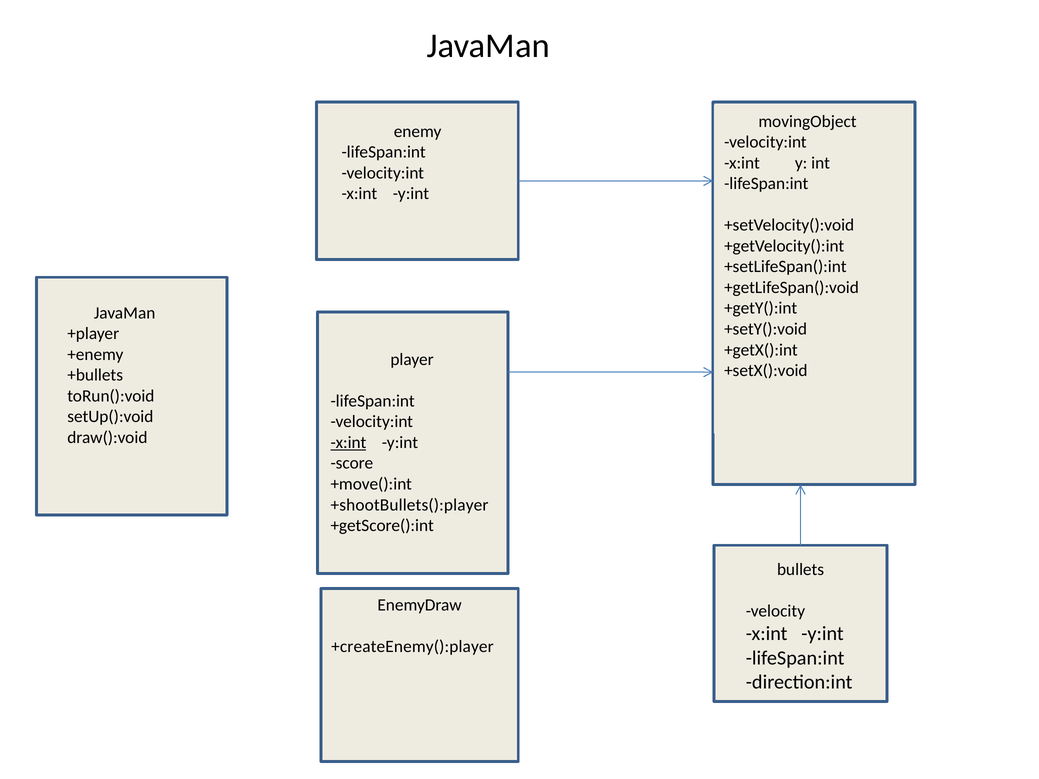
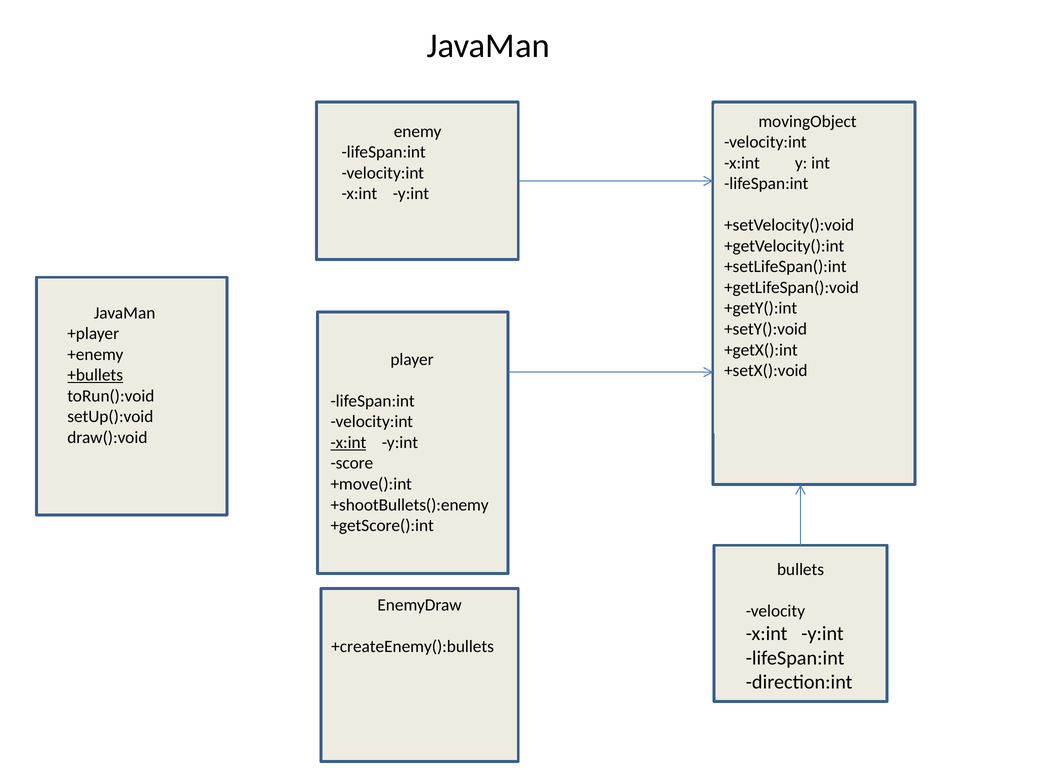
+bullets underline: none -> present
+shootBullets():player: +shootBullets():player -> +shootBullets():enemy
+createEnemy():player: +createEnemy():player -> +createEnemy():bullets
